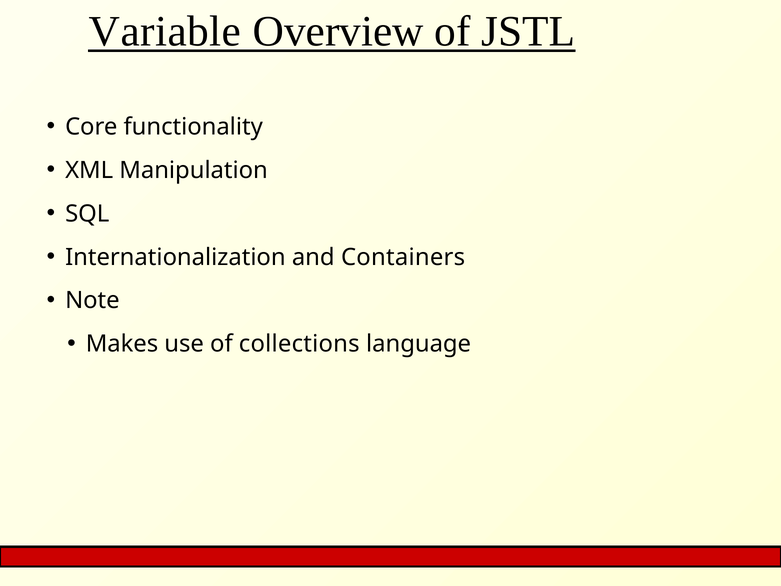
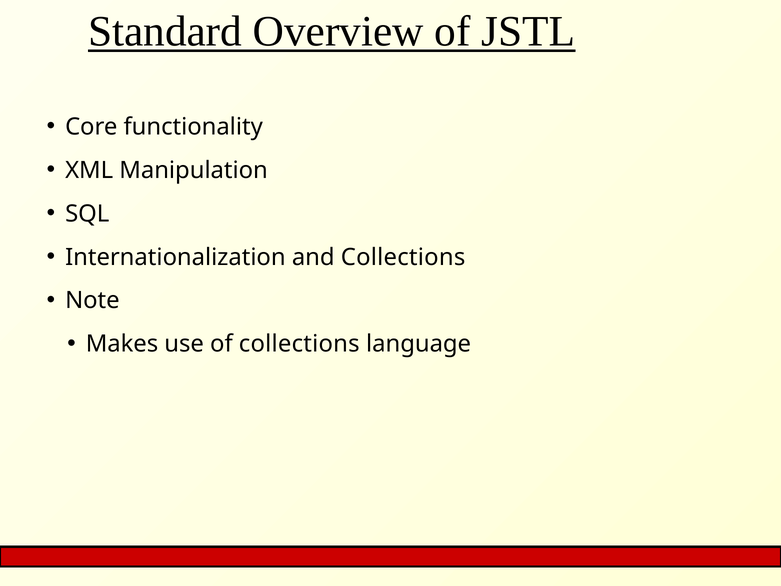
Variable: Variable -> Standard
and Containers: Containers -> Collections
